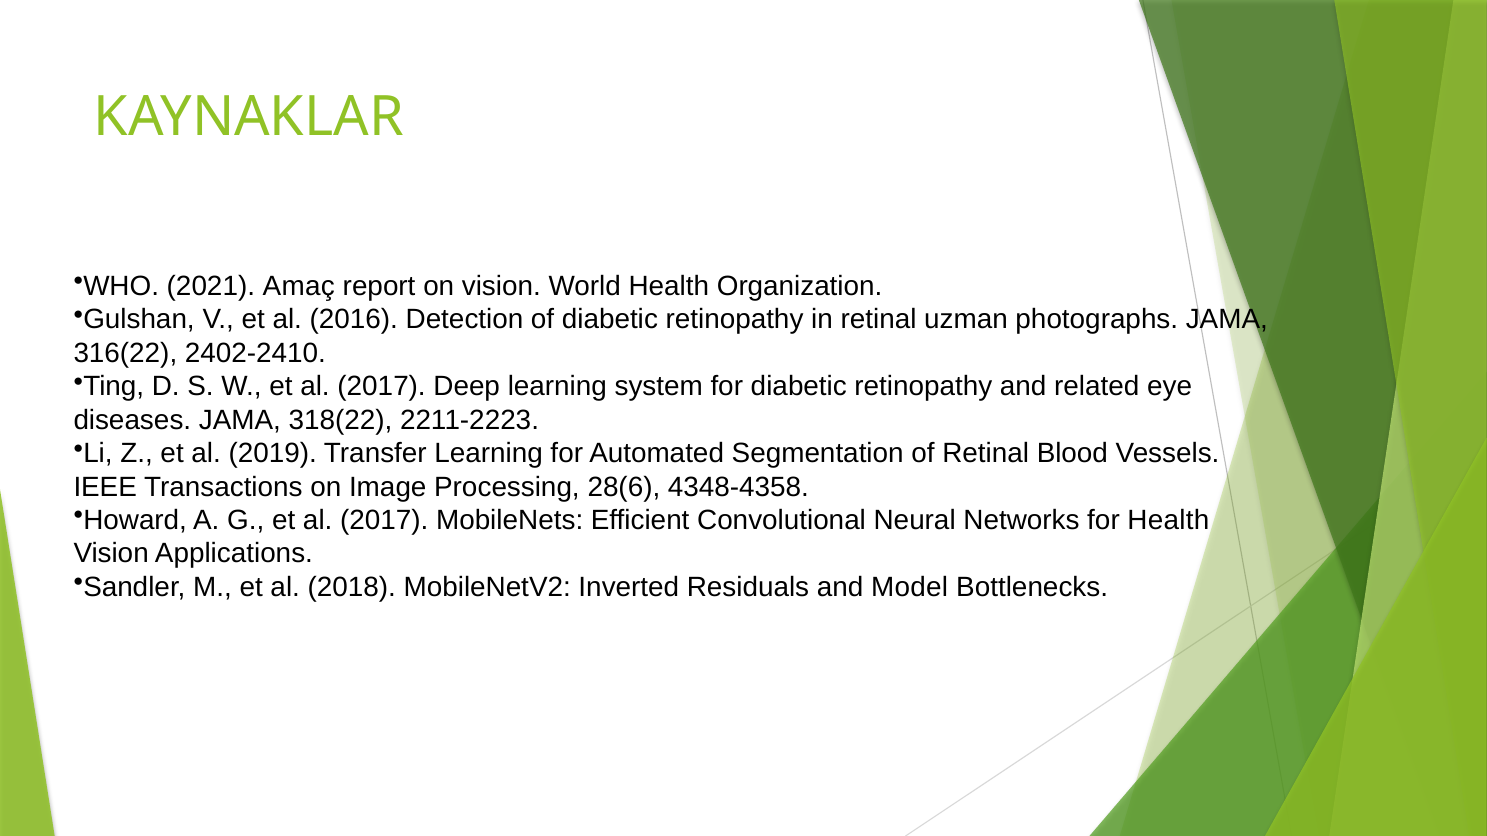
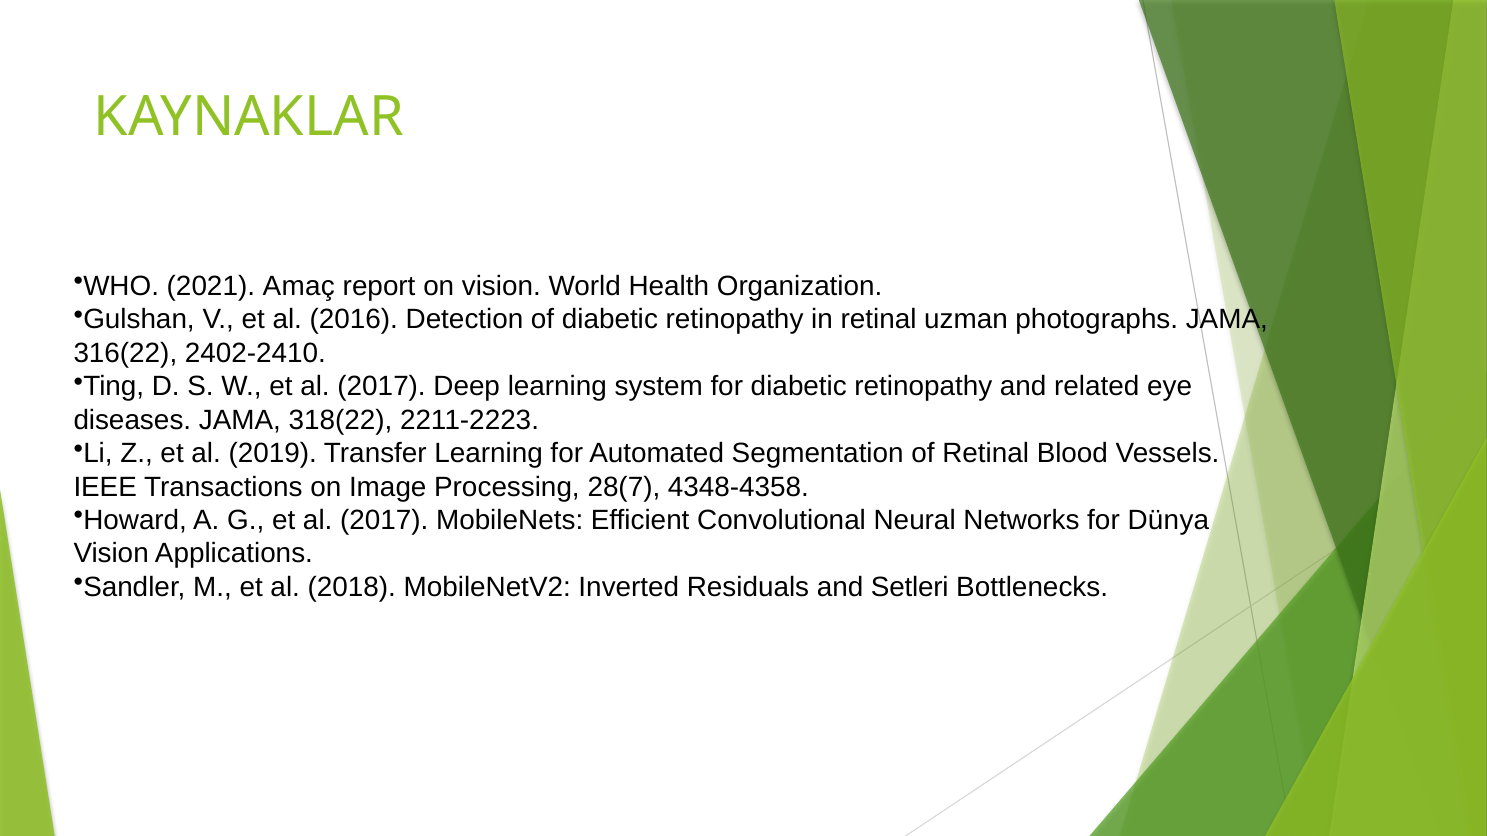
28(6: 28(6 -> 28(7
for Health: Health -> Dünya
Model: Model -> Setleri
